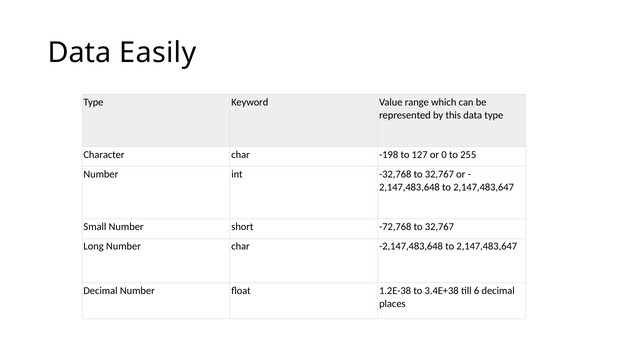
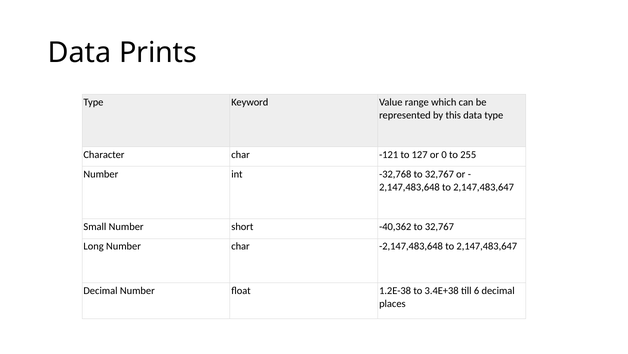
Easily: Easily -> Prints
-198: -198 -> -121
-72,768: -72,768 -> -40,362
